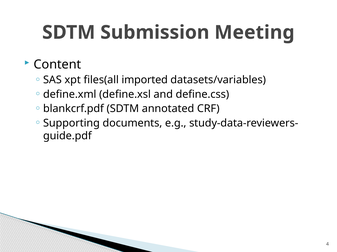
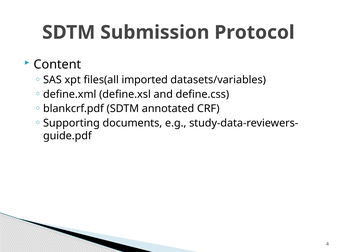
Meeting: Meeting -> Protocol
